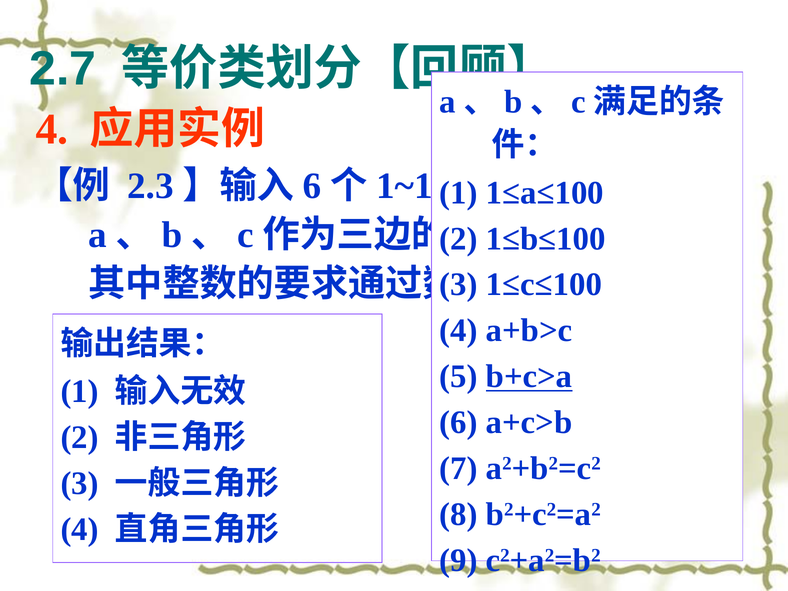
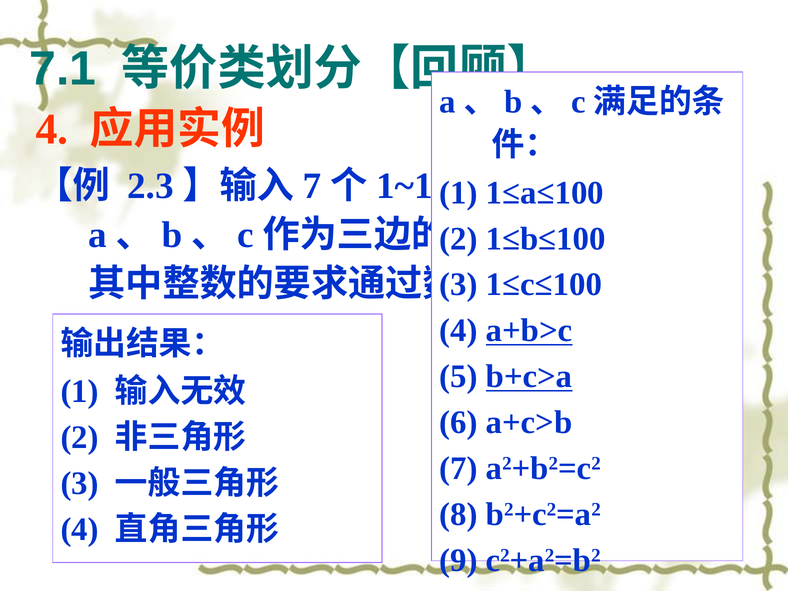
2.7: 2.7 -> 7.1
6 at (312, 186): 6 -> 7
a+b>c underline: none -> present
